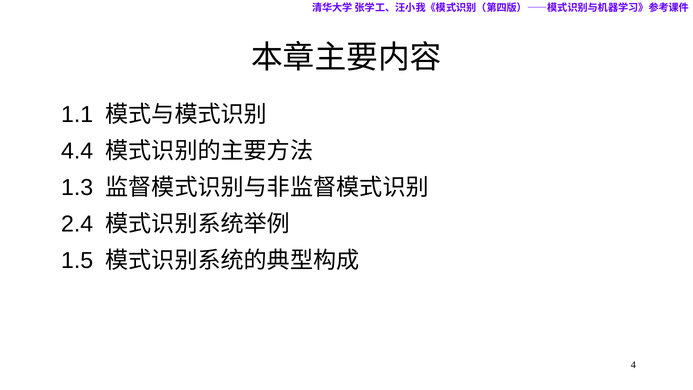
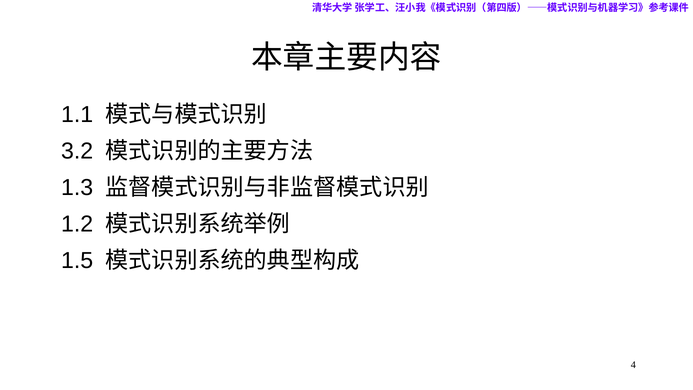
4.4: 4.4 -> 3.2
2.4: 2.4 -> 1.2
